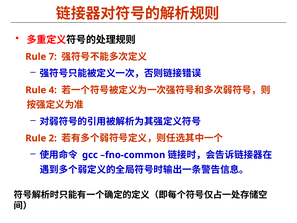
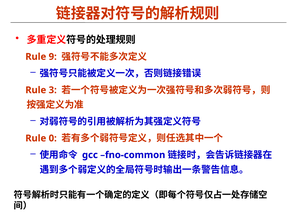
7: 7 -> 9
4: 4 -> 3
2: 2 -> 0
